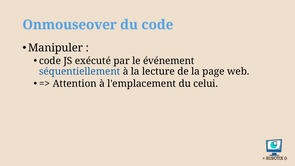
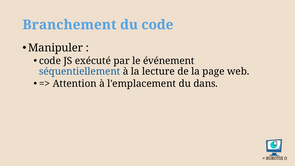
Onmouseover: Onmouseover -> Branchement
celui: celui -> dans
